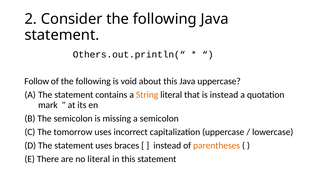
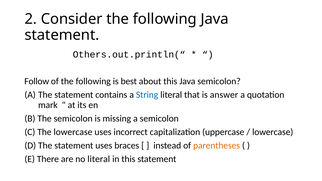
void: void -> best
Java uppercase: uppercase -> semicolon
String colour: orange -> blue
is instead: instead -> answer
The tomorrow: tomorrow -> lowercase
